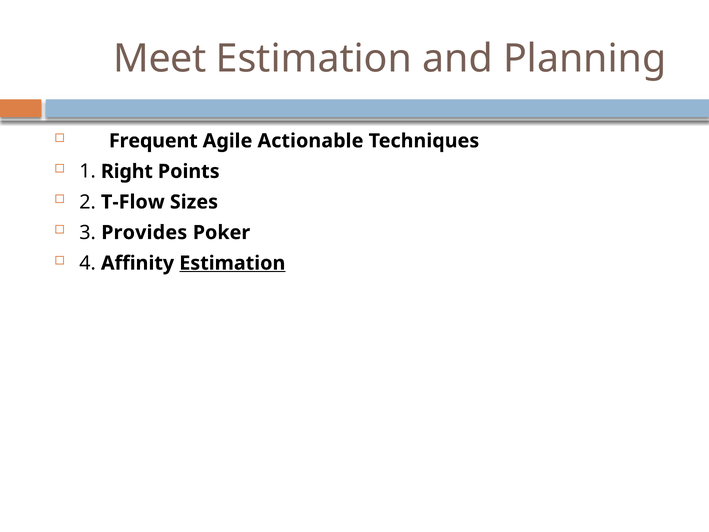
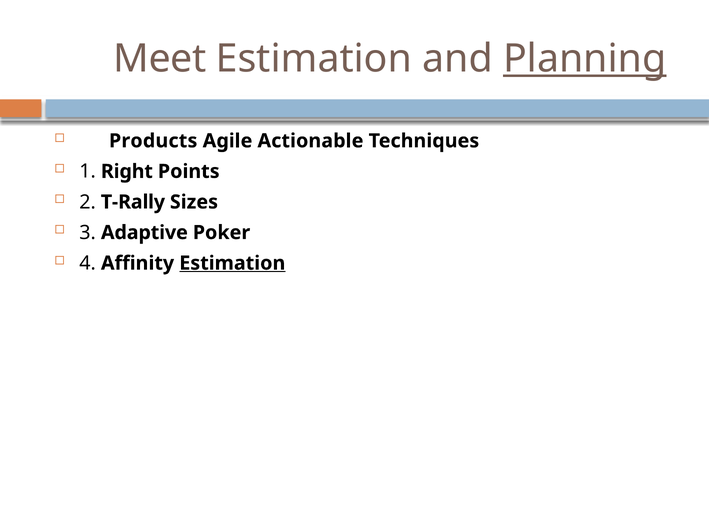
Planning underline: none -> present
Frequent: Frequent -> Products
T-Flow: T-Flow -> T-Rally
Provides: Provides -> Adaptive
